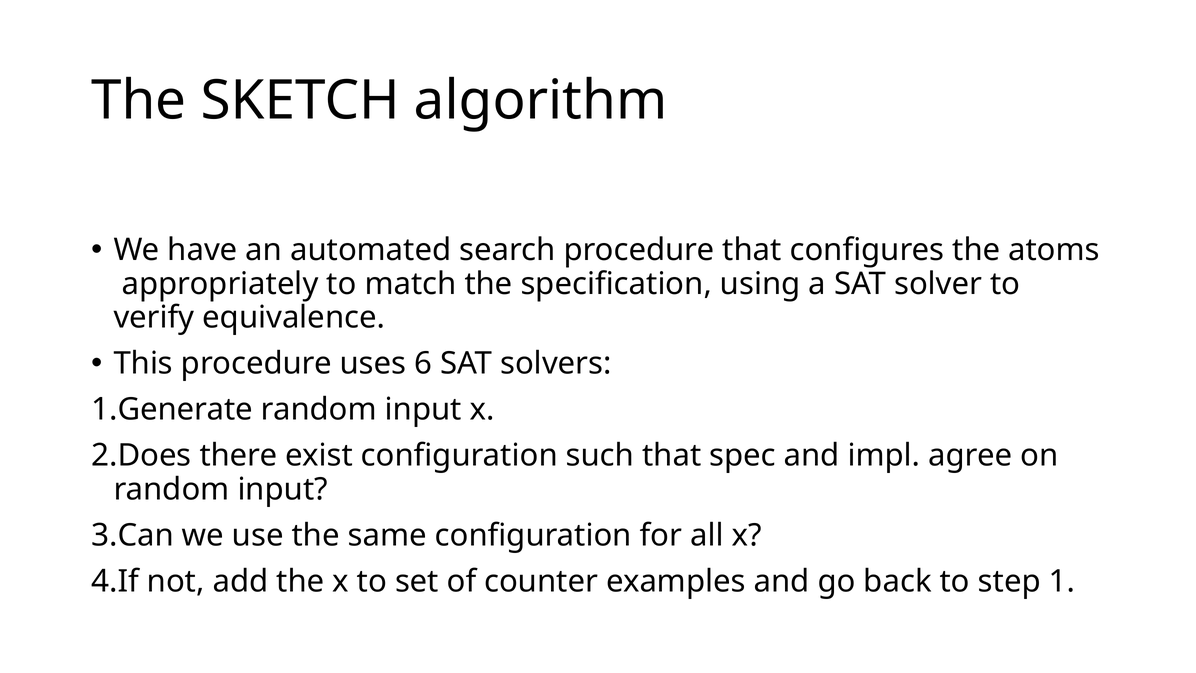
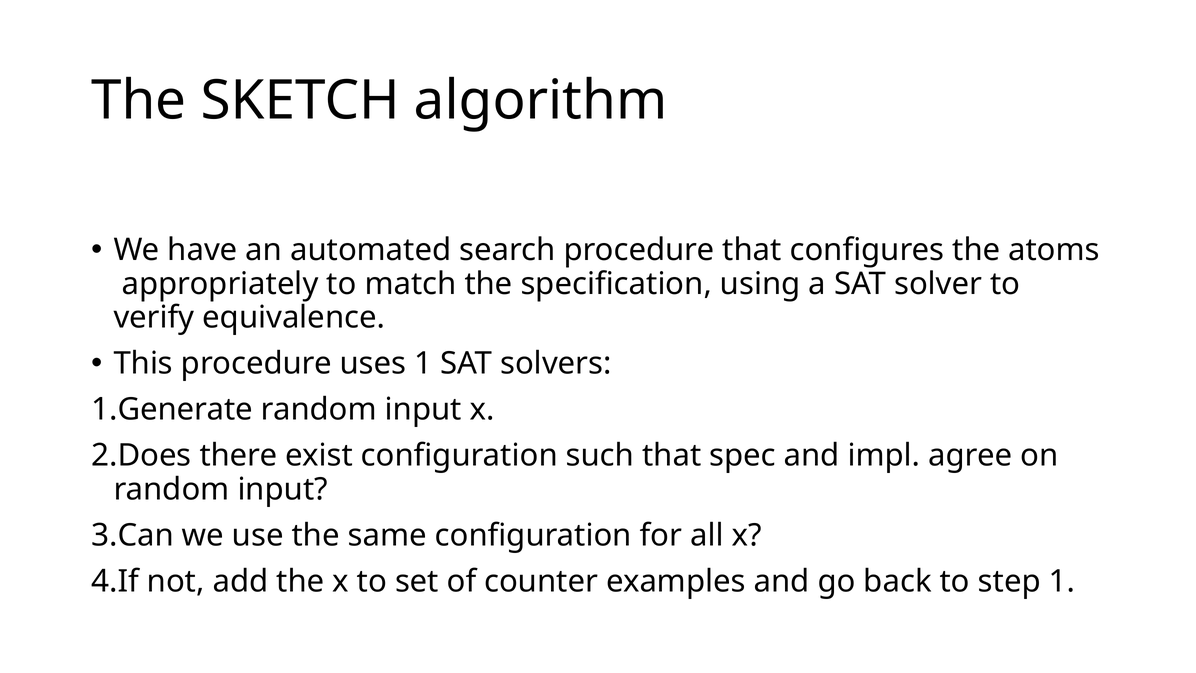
uses 6: 6 -> 1
